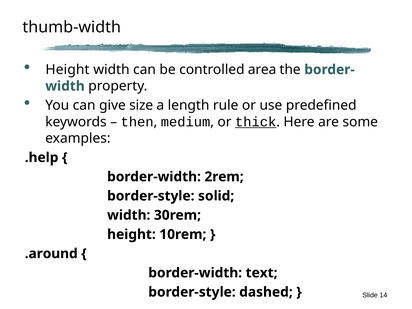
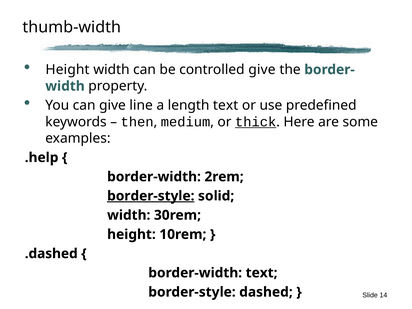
controlled area: area -> give
size: size -> line
length rule: rule -> text
border-style at (151, 196) underline: none -> present
.around: .around -> .dashed
